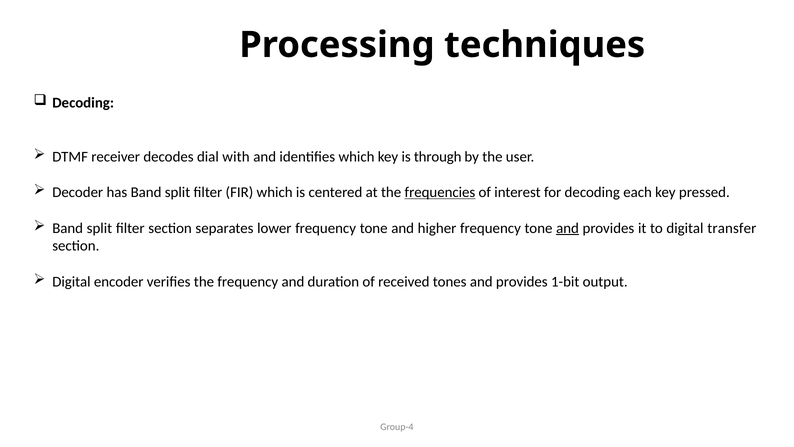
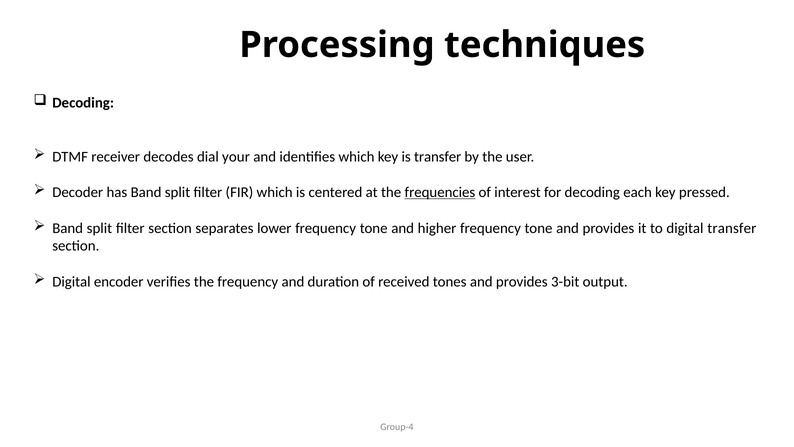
with: with -> your
is through: through -> transfer
and at (568, 228) underline: present -> none
1-bit: 1-bit -> 3-bit
